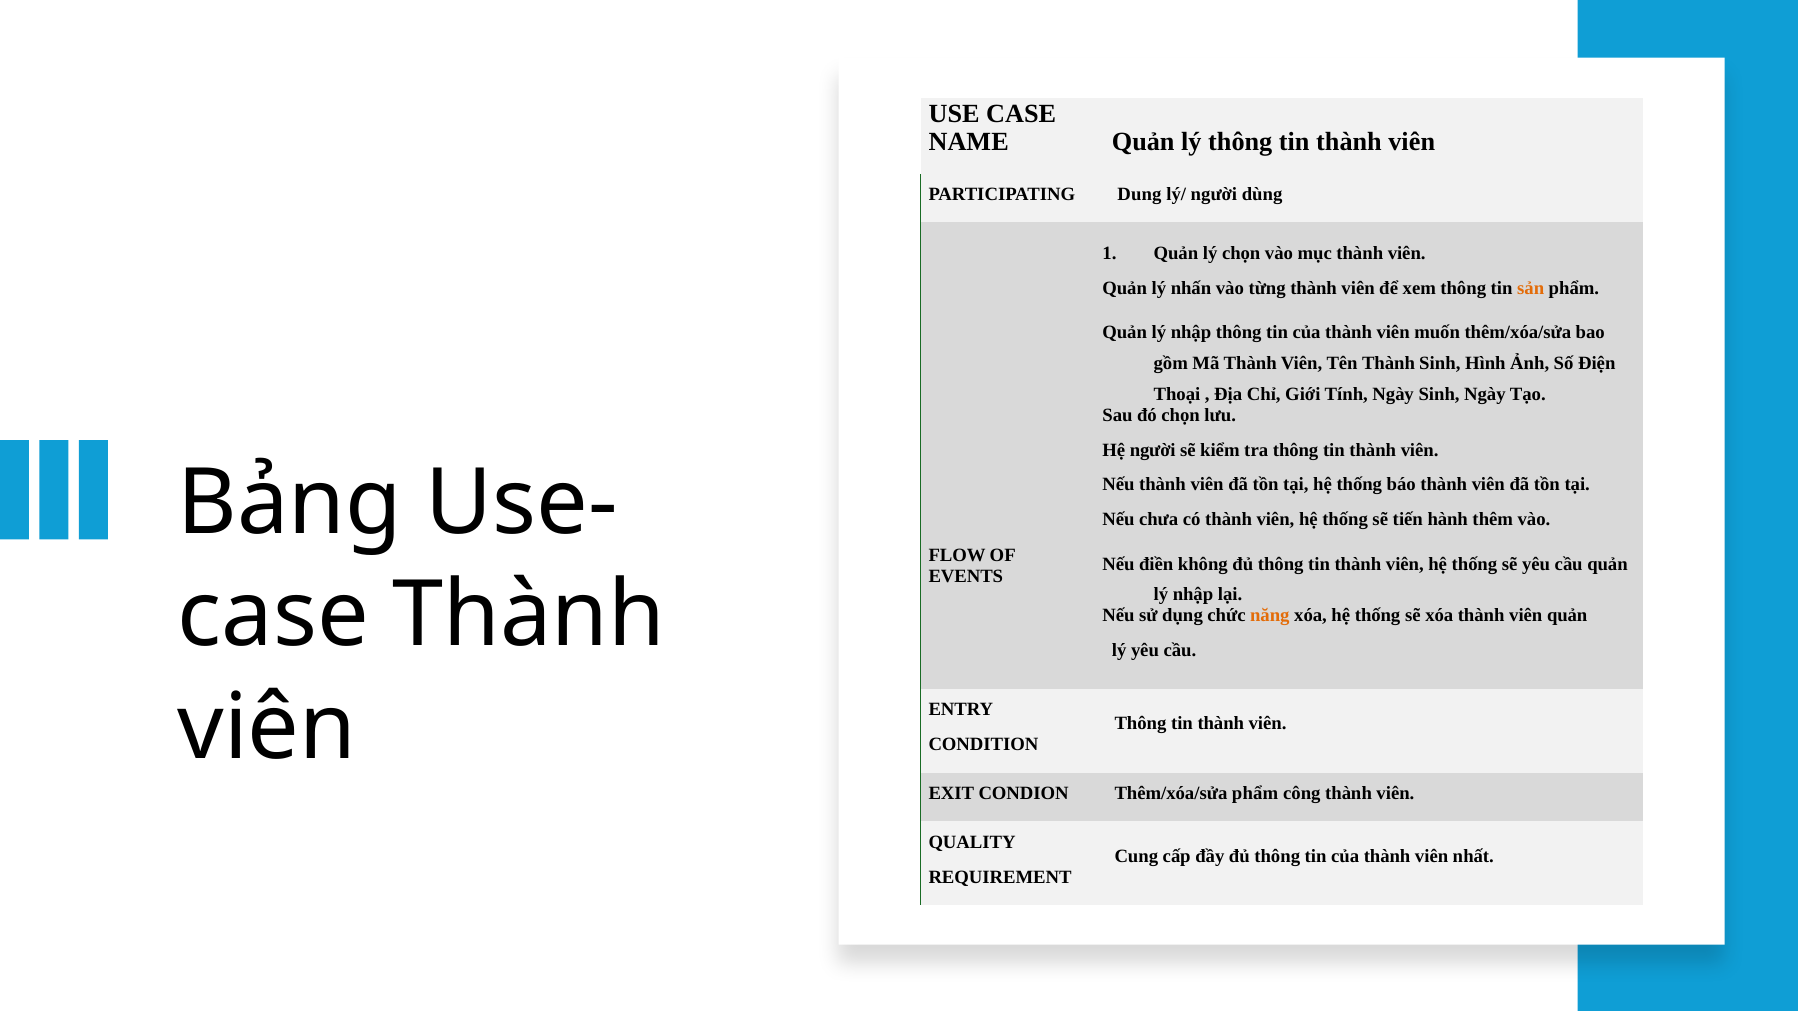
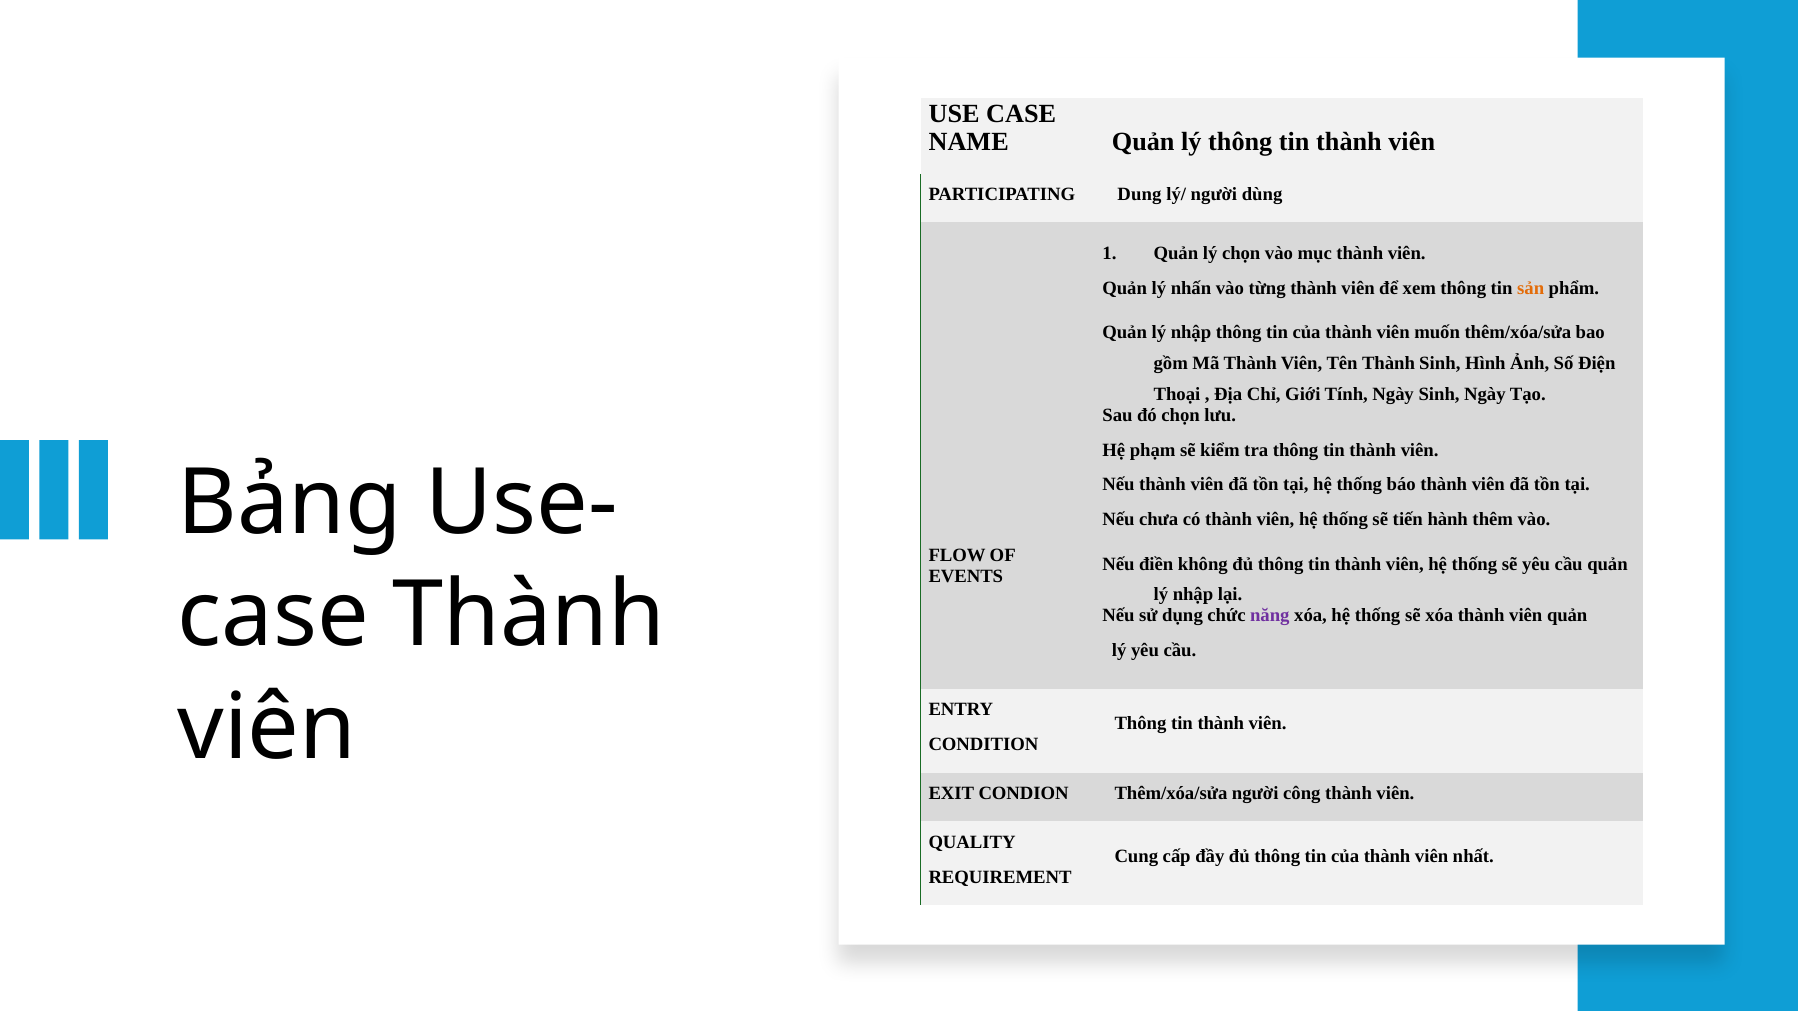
Hệ người: người -> phạm
năng colour: orange -> purple
Thêm/xóa/sửa phẩm: phẩm -> người
